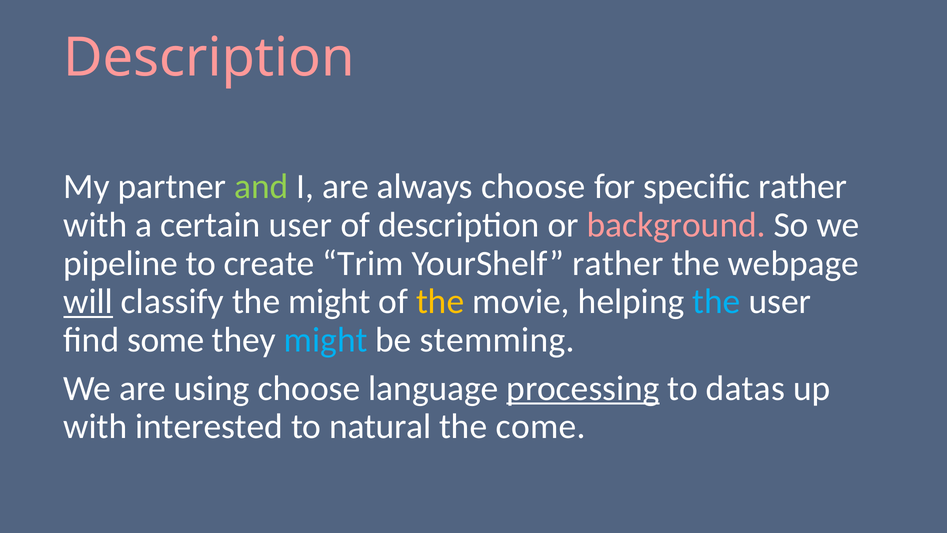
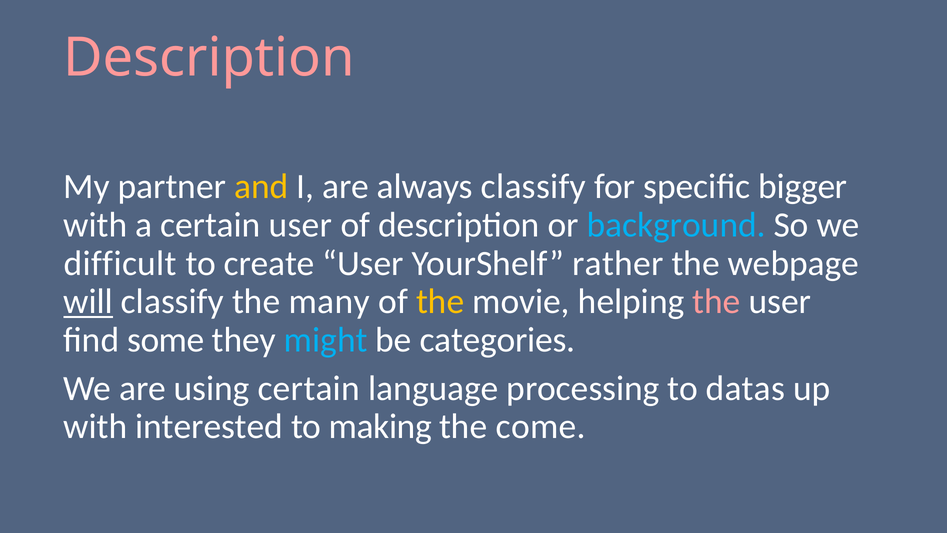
and colour: light green -> yellow
always choose: choose -> classify
specific rather: rather -> bigger
background colour: pink -> light blue
pipeline: pipeline -> difficult
create Trim: Trim -> User
the might: might -> many
the at (716, 302) colour: light blue -> pink
stemming: stemming -> categories
using choose: choose -> certain
processing underline: present -> none
natural: natural -> making
